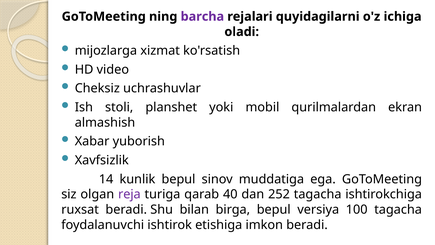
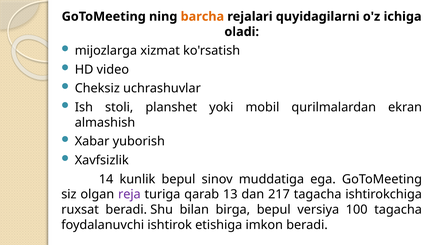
barcha colour: purple -> orange
40: 40 -> 13
252: 252 -> 217
